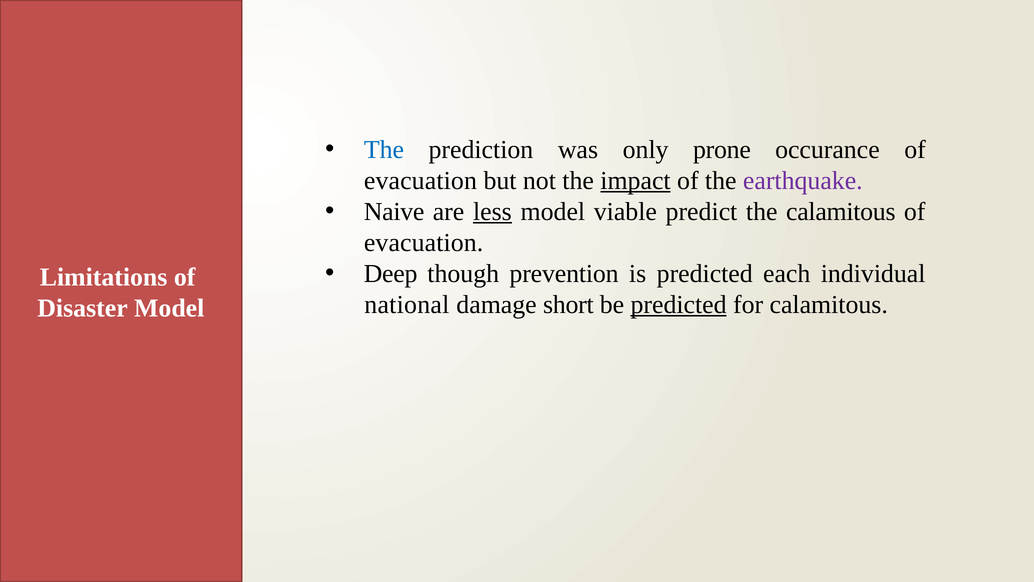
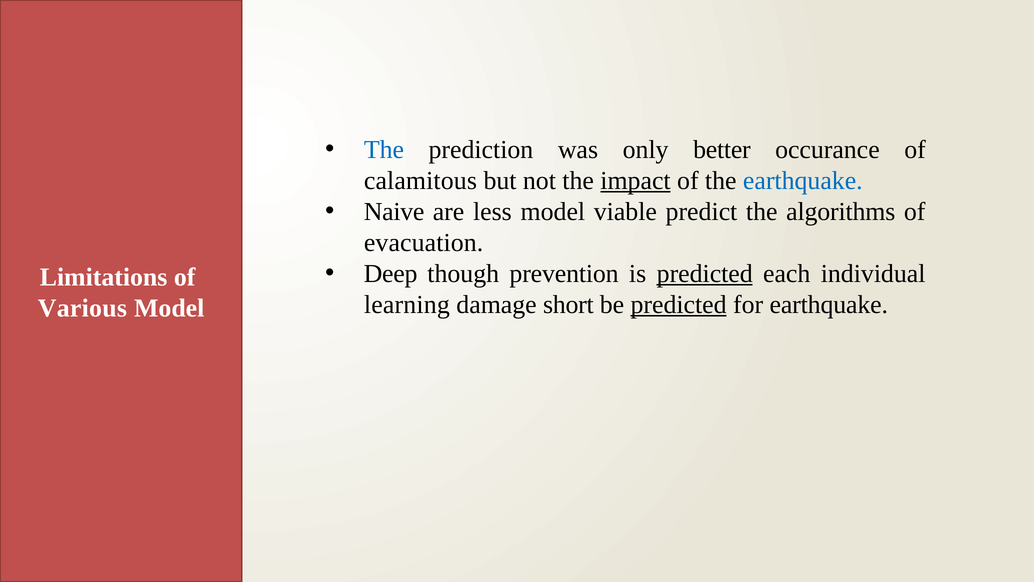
prone: prone -> better
evacuation at (420, 181): evacuation -> calamitous
earthquake at (803, 181) colour: purple -> blue
less underline: present -> none
the calamitous: calamitous -> algorithms
predicted at (705, 274) underline: none -> present
national: national -> learning
for calamitous: calamitous -> earthquake
Disaster: Disaster -> Various
